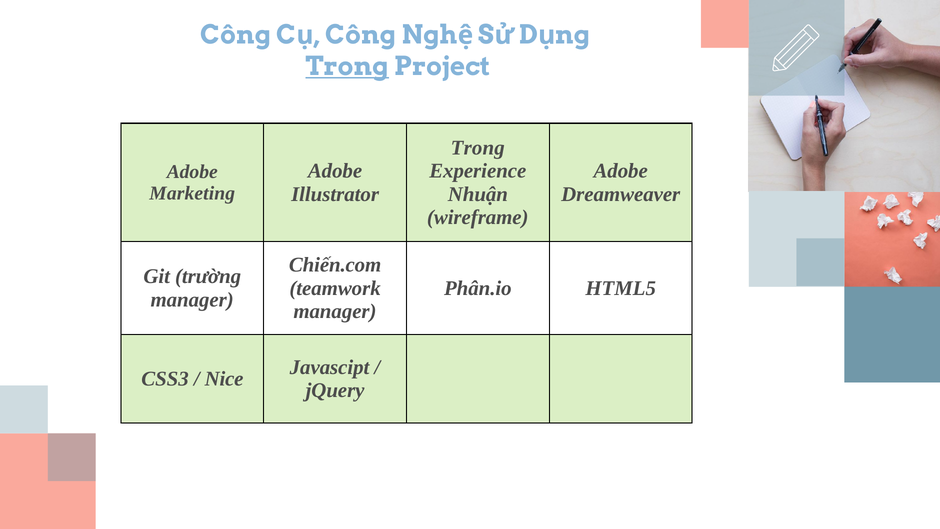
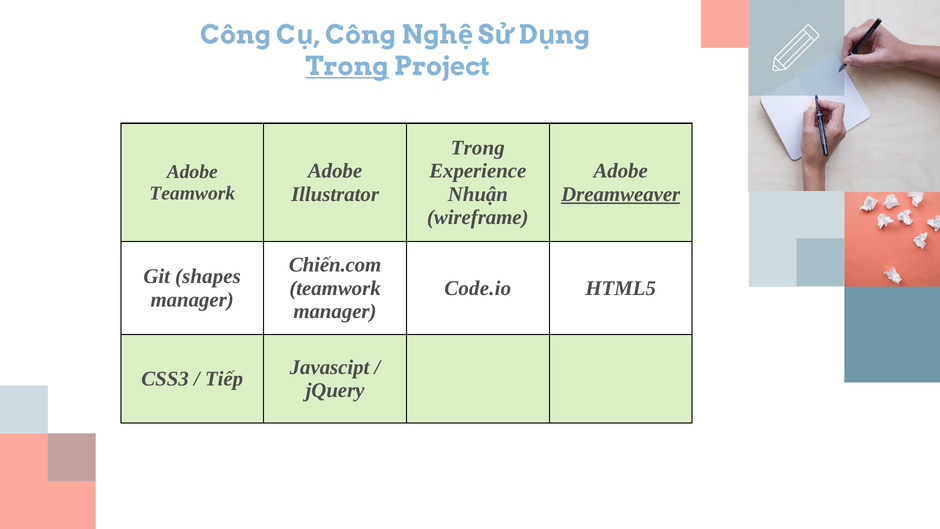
Marketing at (192, 193): Marketing -> Teamwork
Dreamweaver underline: none -> present
trường: trường -> shapes
Phân.io: Phân.io -> Code.io
Nice: Nice -> Tiếp
